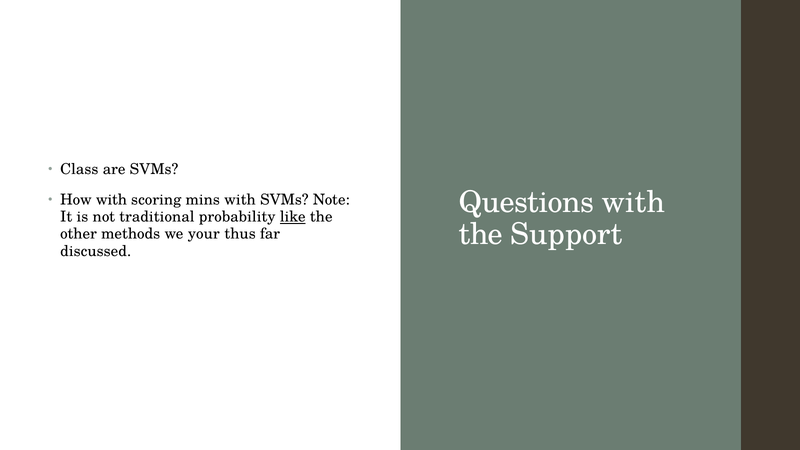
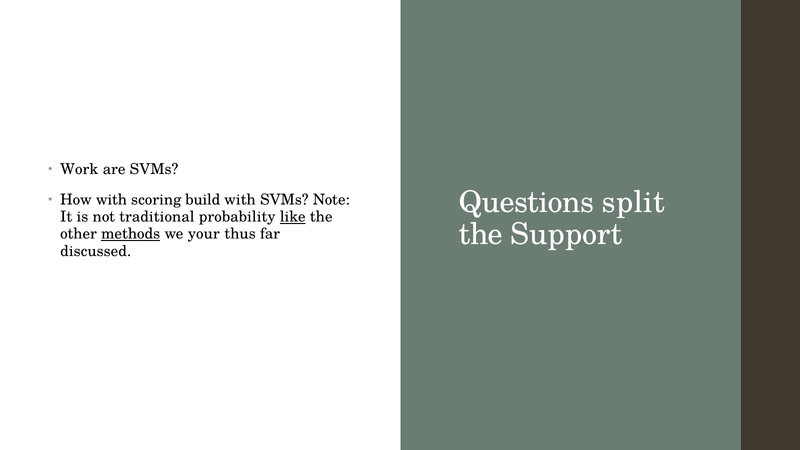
Class: Class -> Work
Questions with: with -> split
mins: mins -> build
methods underline: none -> present
